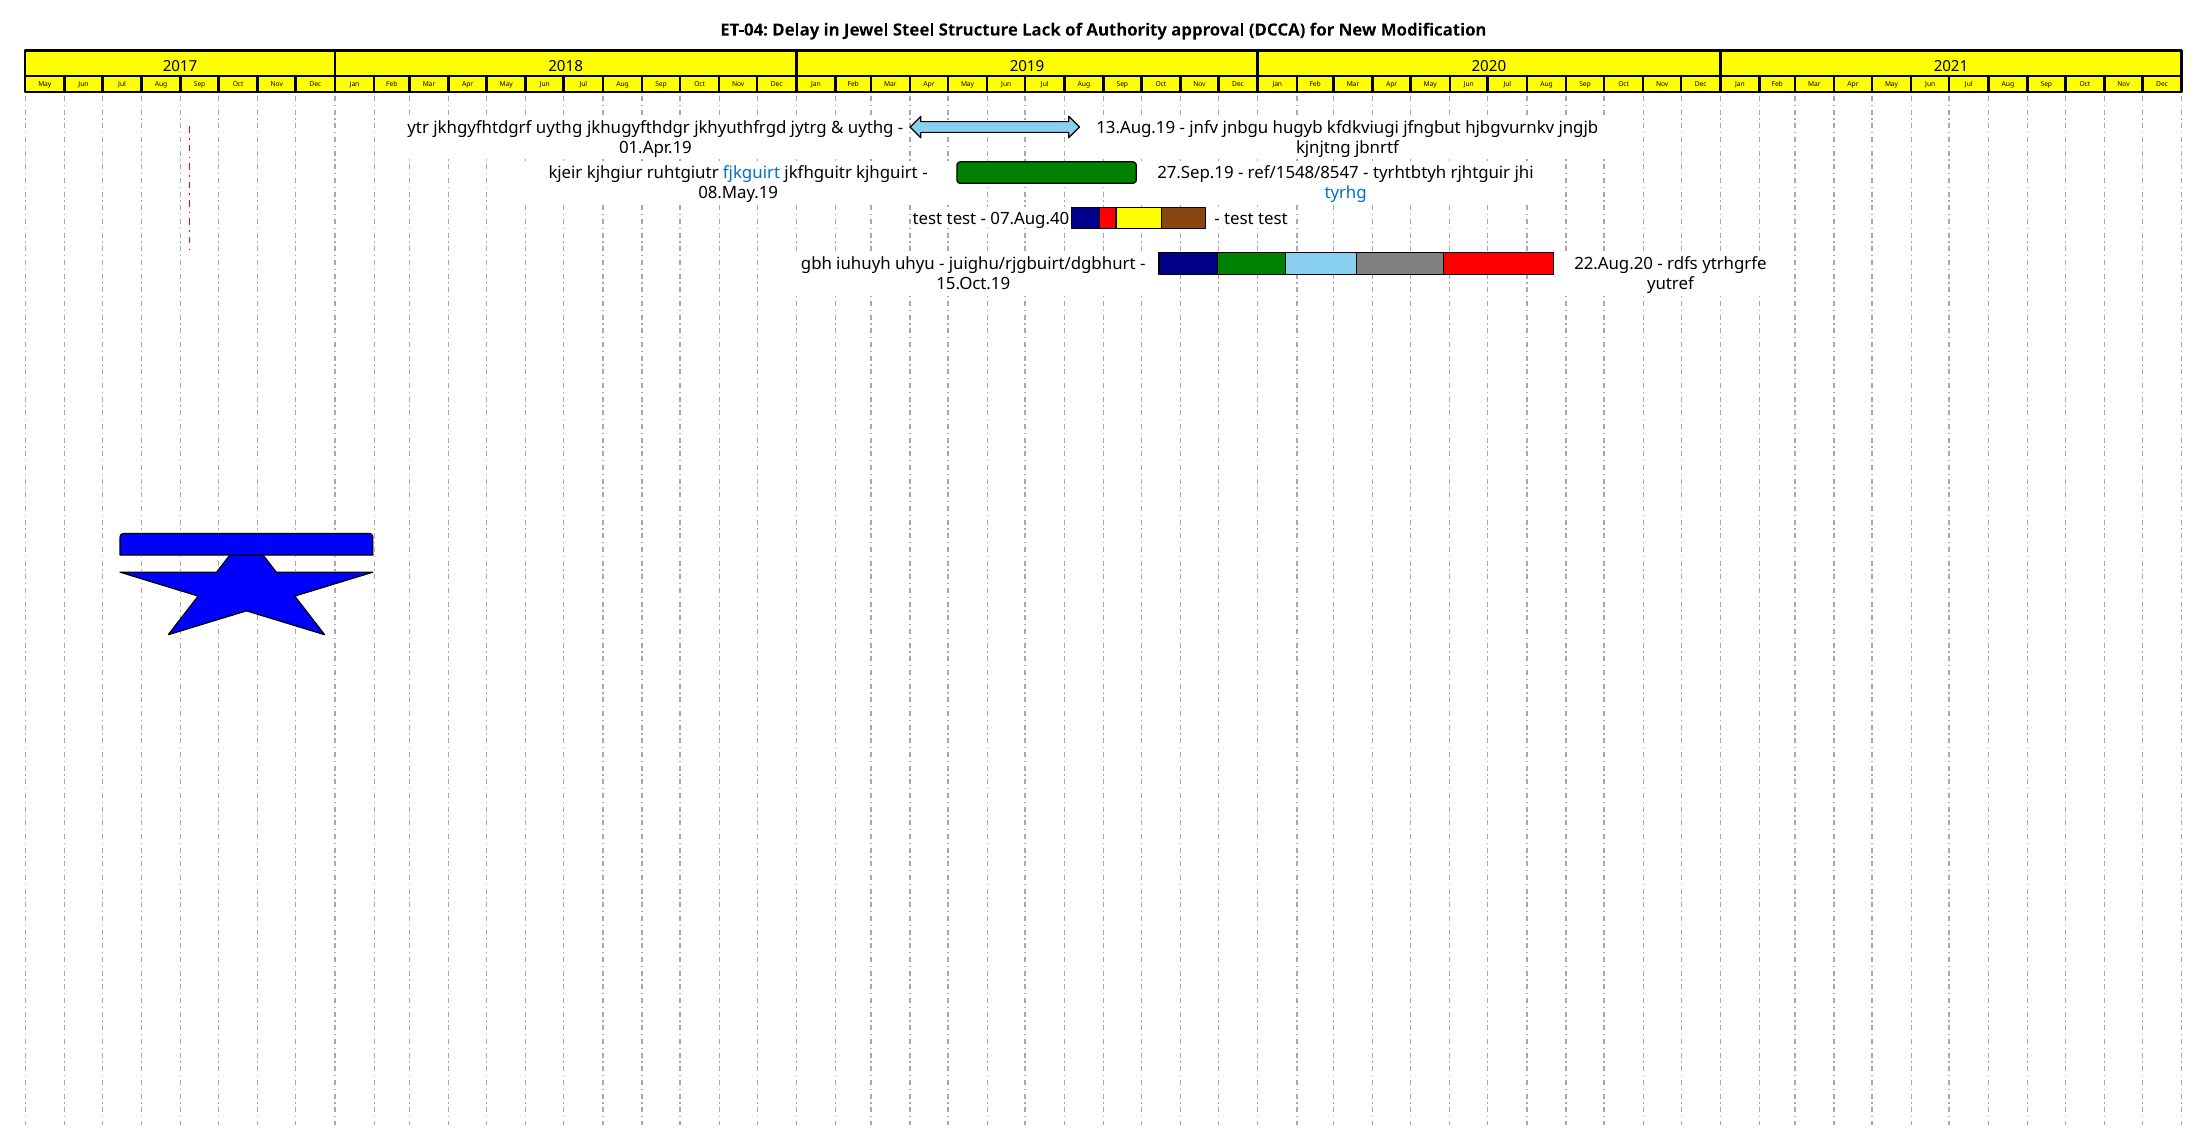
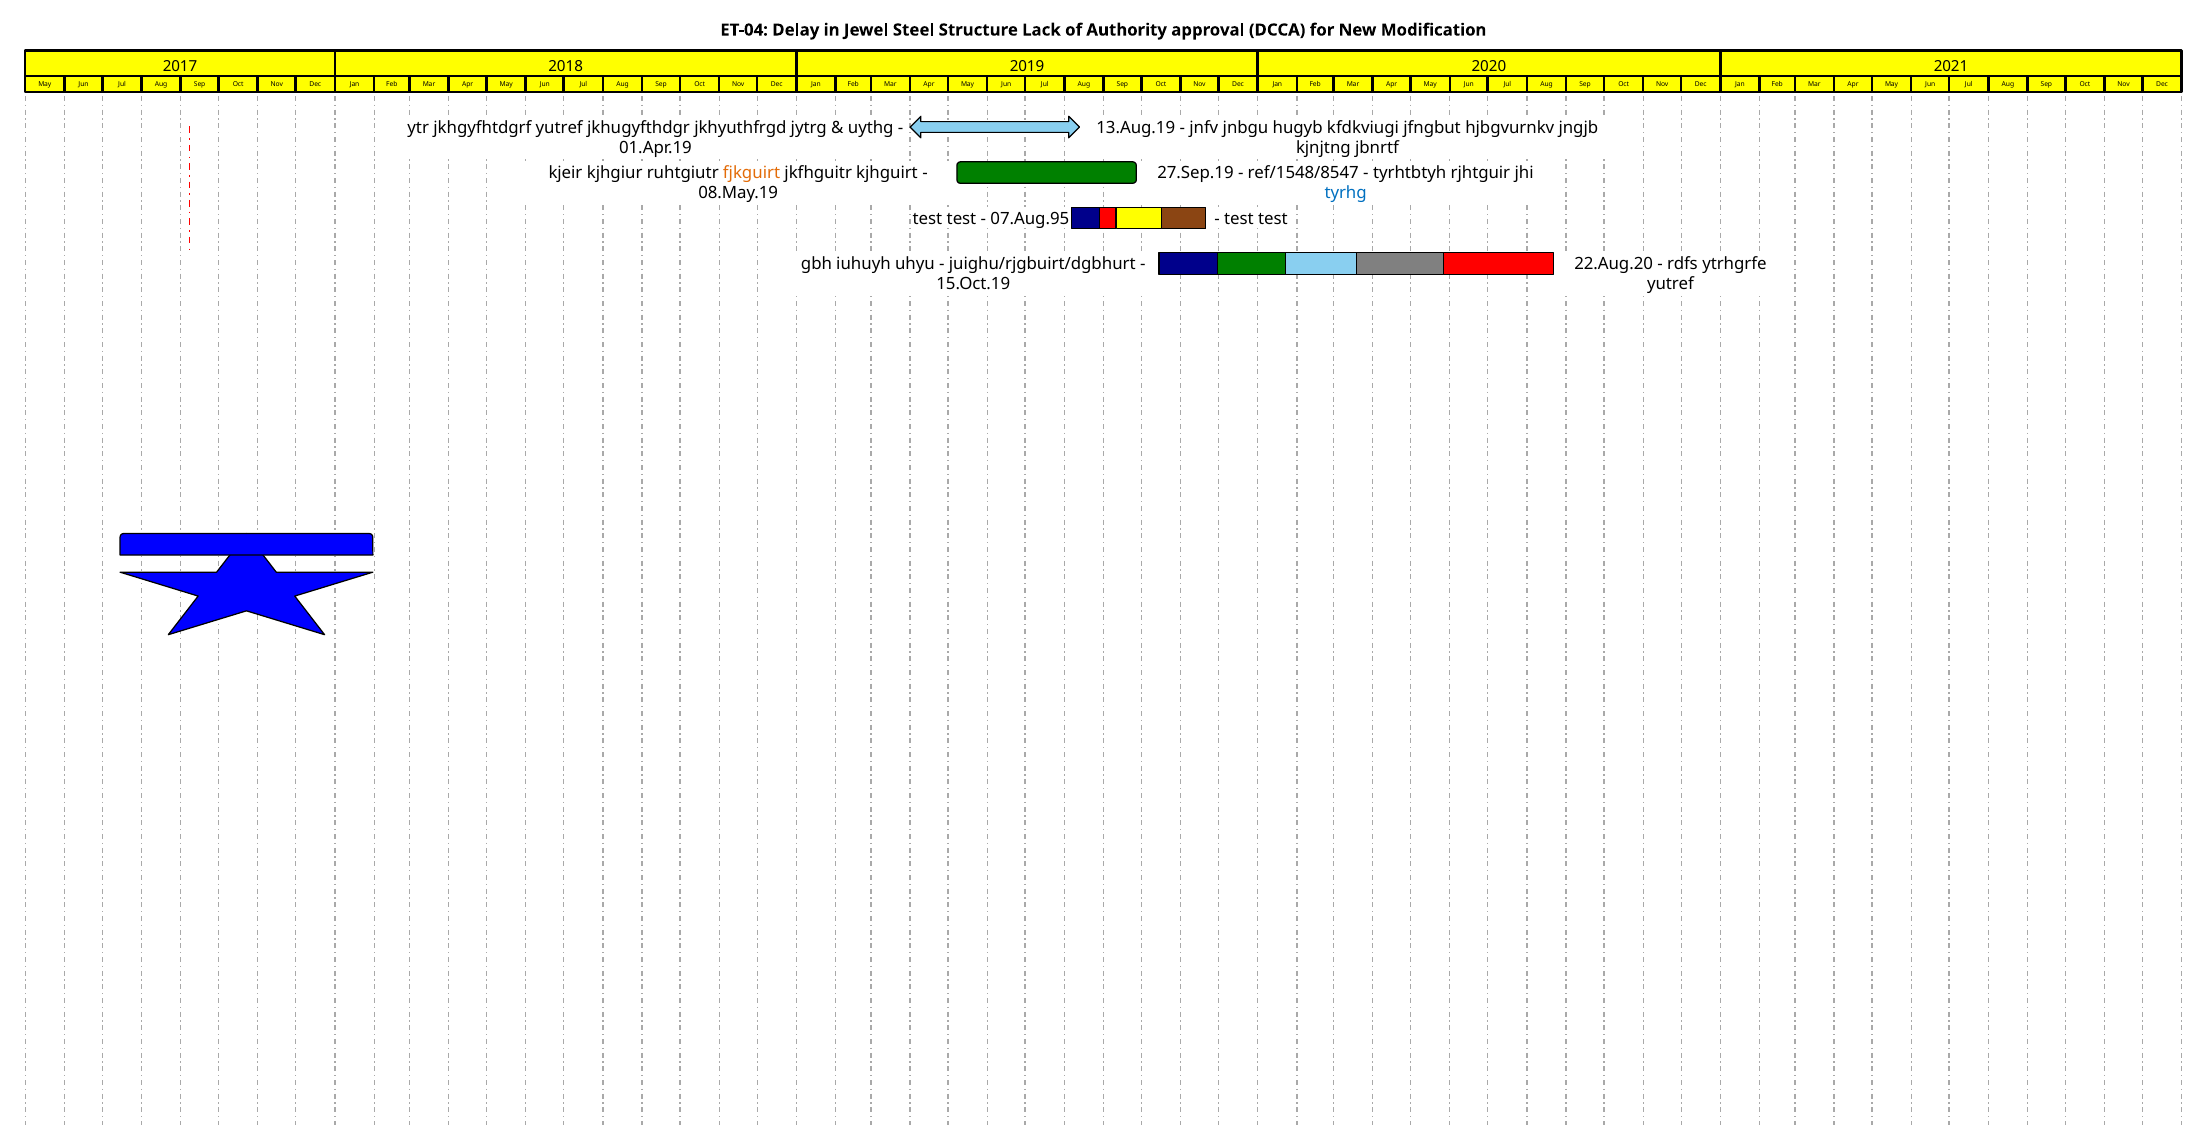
jkhgyfhtdgrf uythg: uythg -> yutref
fjkguirt colour: blue -> orange
07.Aug.40: 07.Aug.40 -> 07.Aug.95
